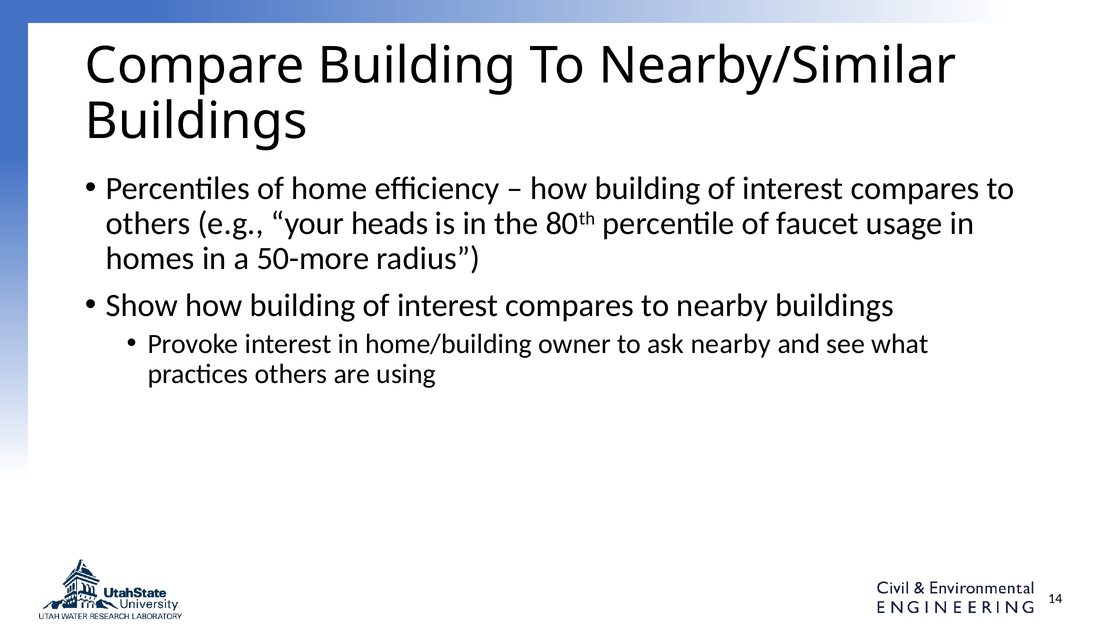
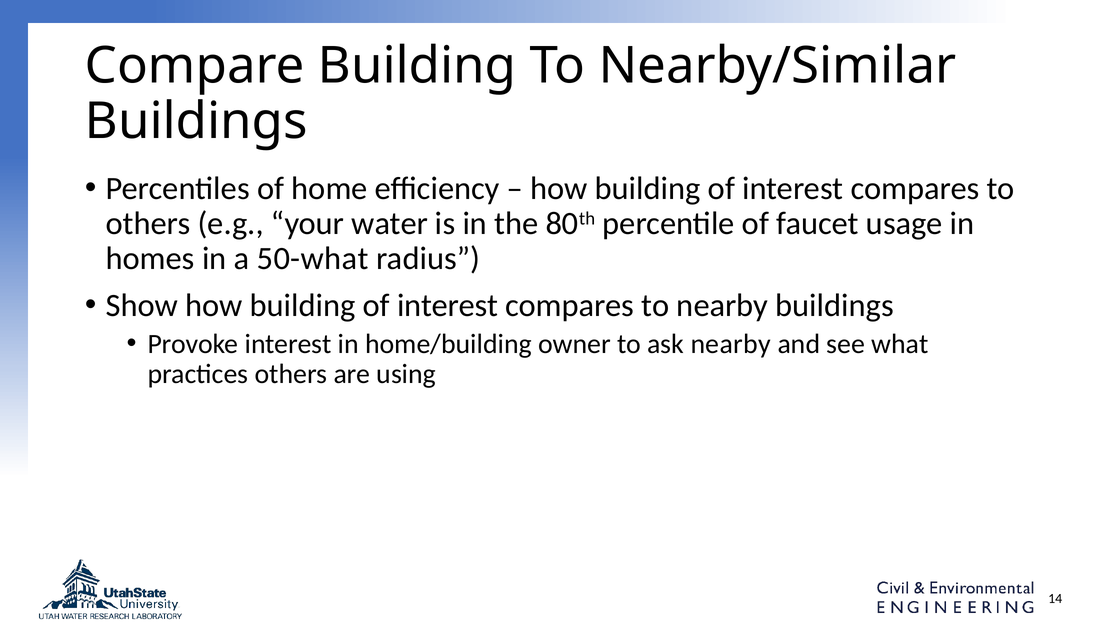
heads: heads -> water
50-more: 50-more -> 50-what
